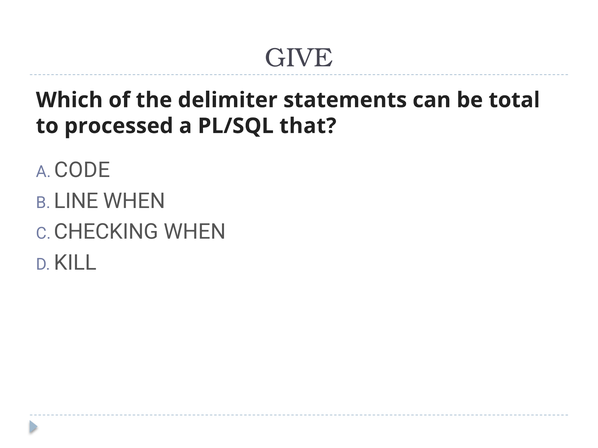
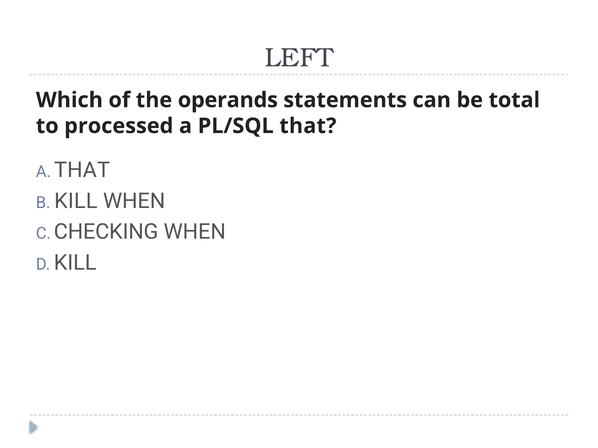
GIVE: GIVE -> LEFT
delimiter: delimiter -> operands
A CODE: CODE -> THAT
LINE at (76, 201): LINE -> KILL
